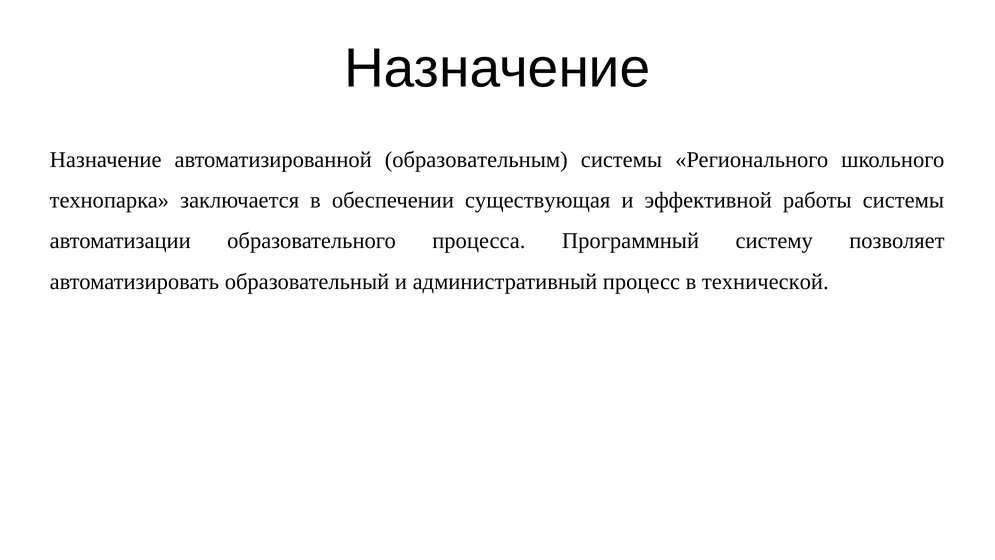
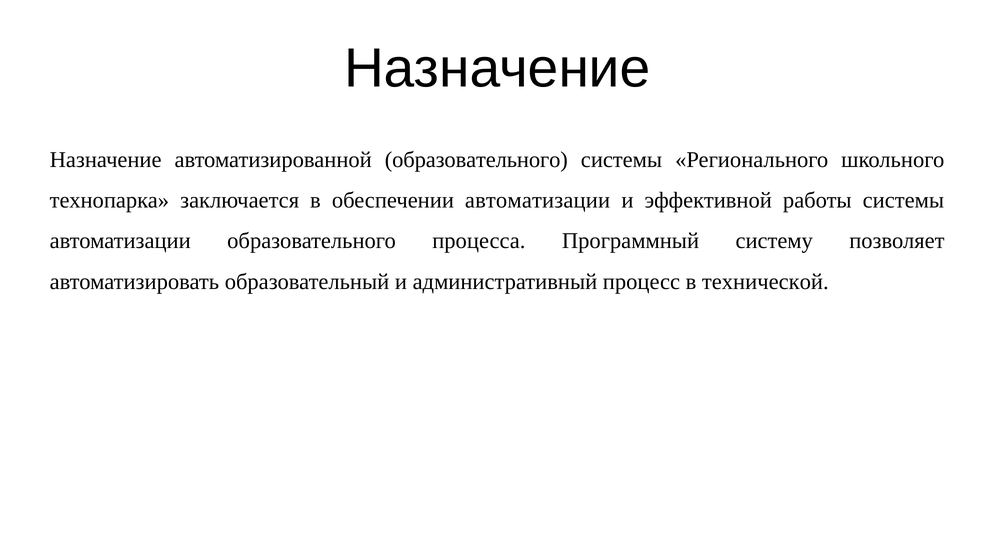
автоматизированной образовательным: образовательным -> образовательного
обеспечении существующая: существующая -> автоматизации
